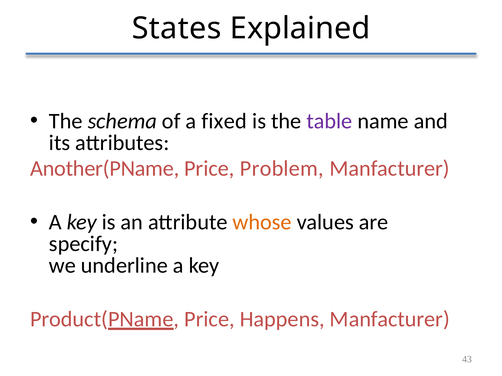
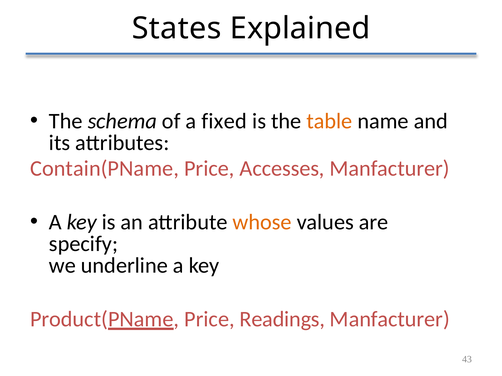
table colour: purple -> orange
Another(PName: Another(PName -> Contain(PName
Problem: Problem -> Accesses
Happens: Happens -> Readings
